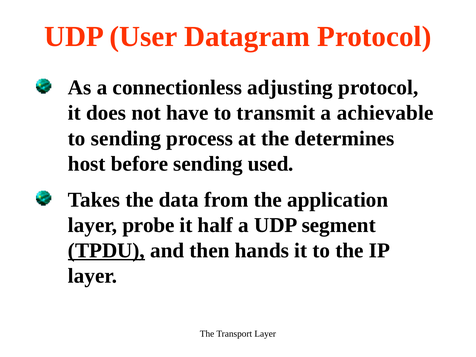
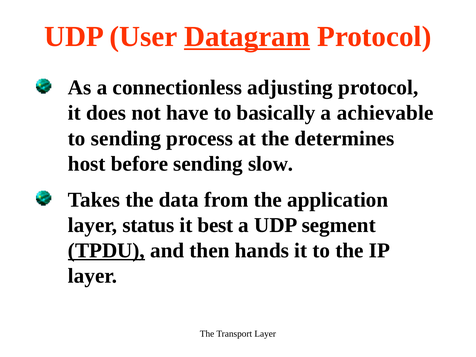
Datagram underline: none -> present
transmit: transmit -> basically
used: used -> slow
probe: probe -> status
half: half -> best
